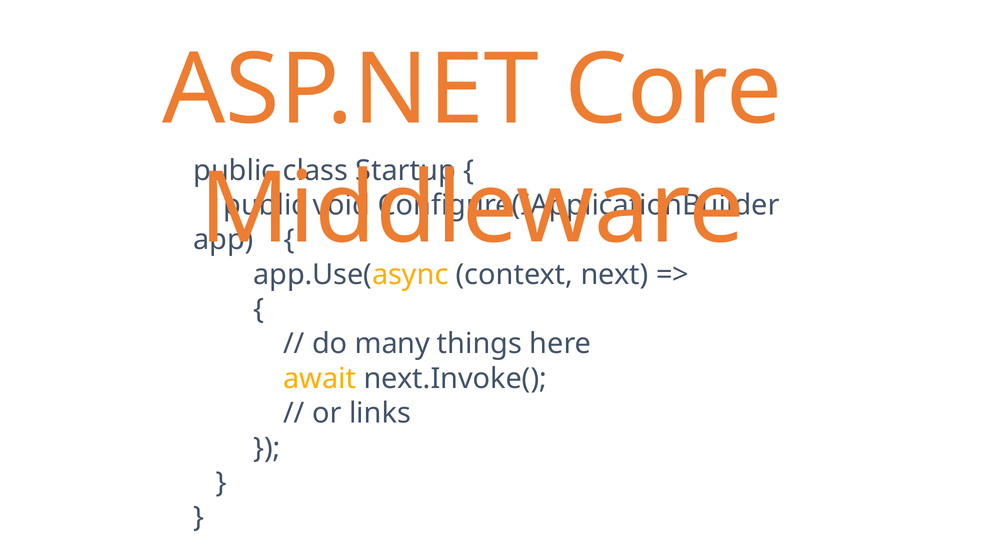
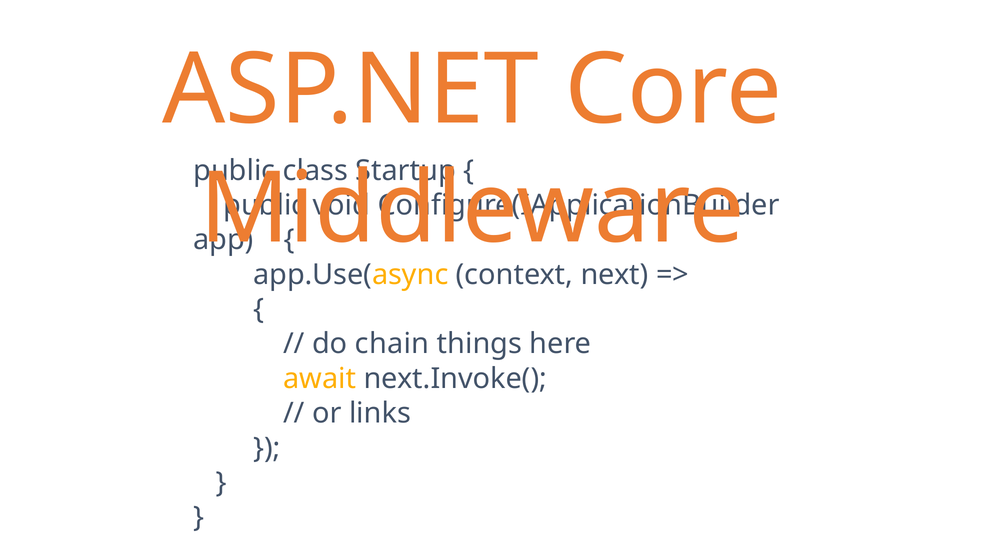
many: many -> chain
